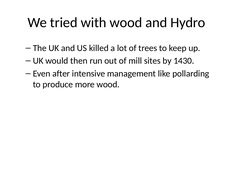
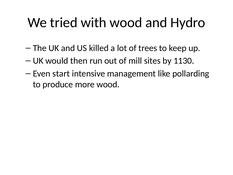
1430: 1430 -> 1130
after: after -> start
